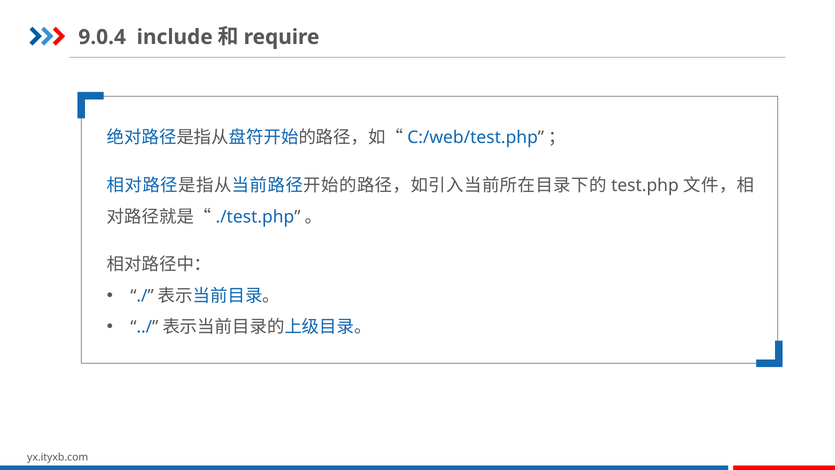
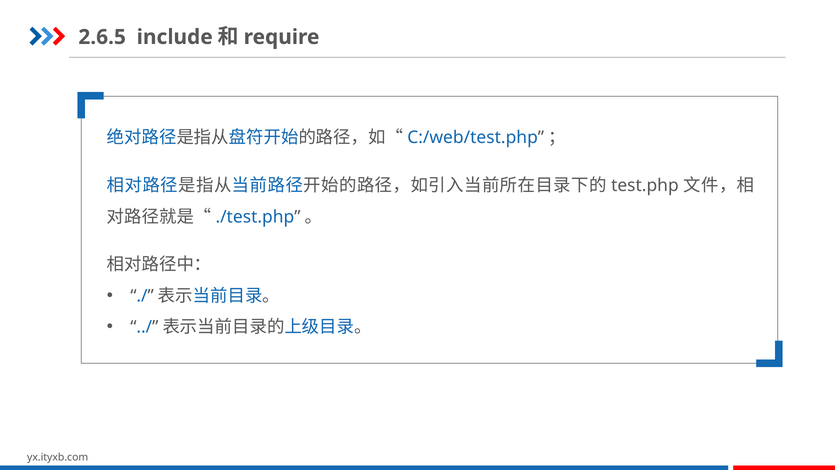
9.0.4: 9.0.4 -> 2.6.5
